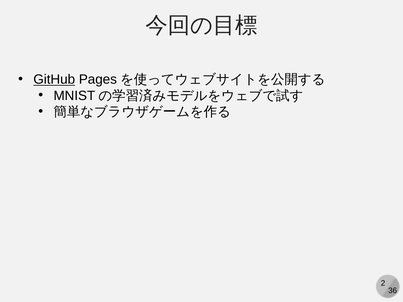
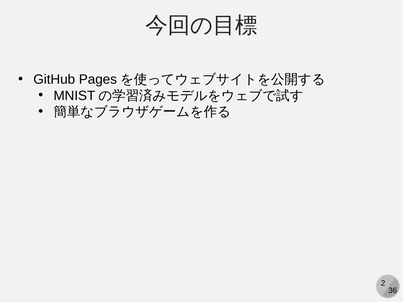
GitHub underline: present -> none
